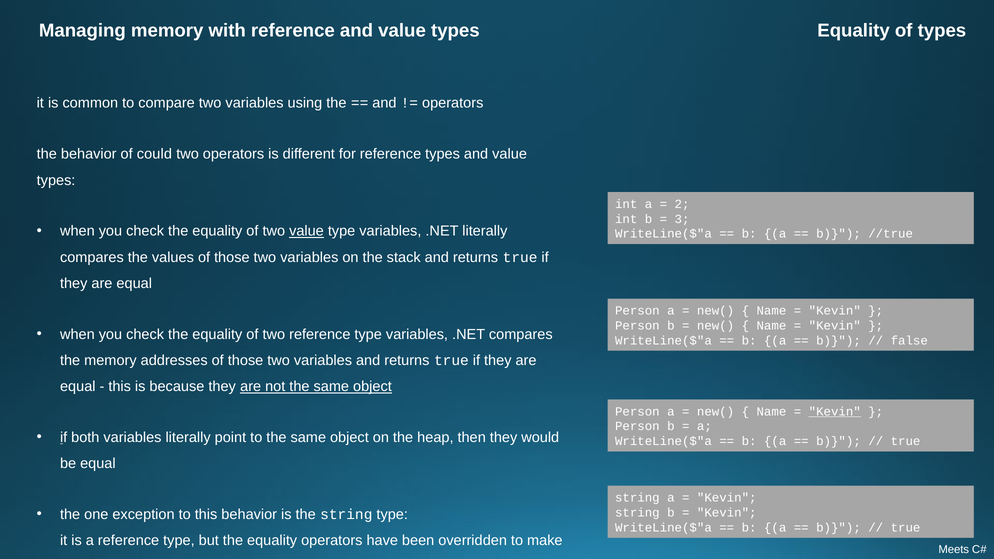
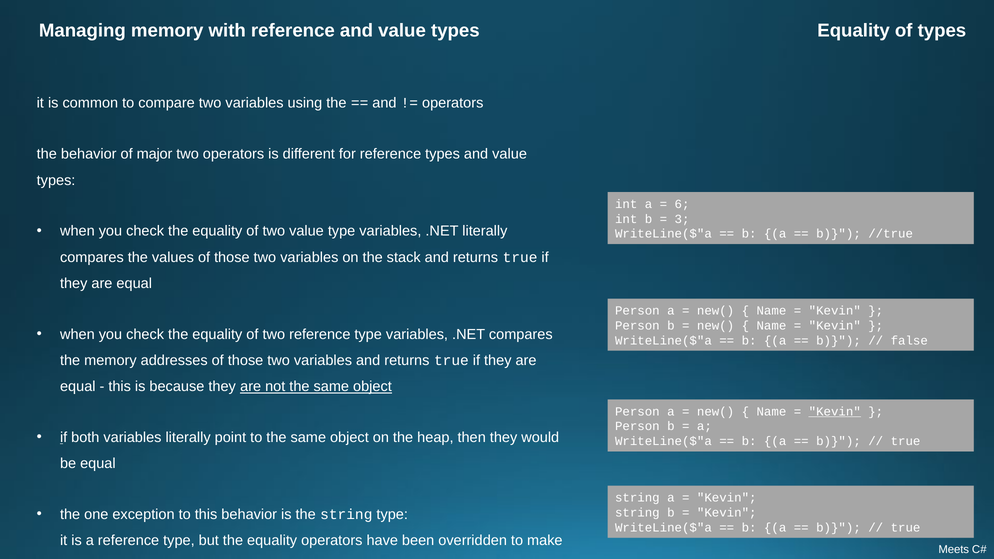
could: could -> major
2: 2 -> 6
value at (306, 231) underline: present -> none
